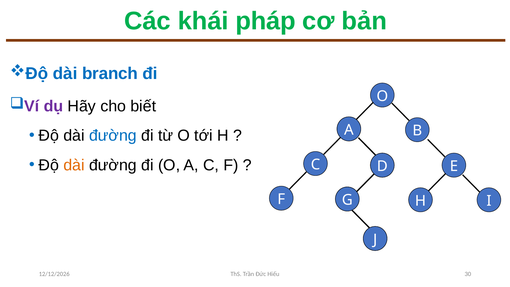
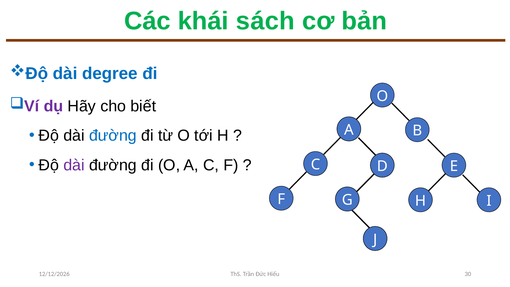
pháp: pháp -> sách
branch: branch -> degree
dài at (74, 165) colour: orange -> purple
